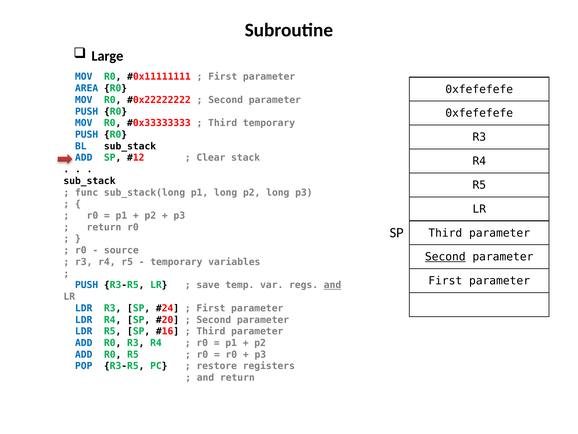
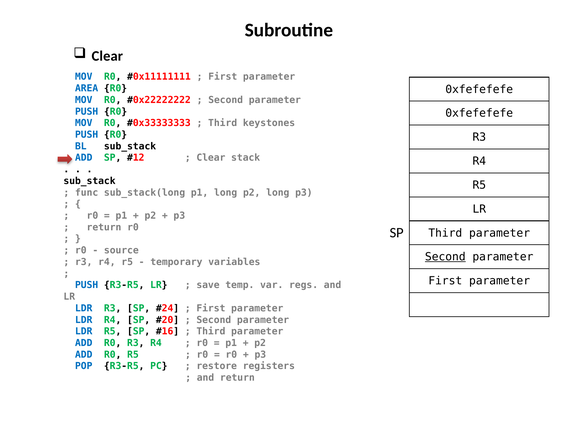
Large at (107, 56): Large -> Clear
Third temporary: temporary -> keystones
and at (333, 285) underline: present -> none
